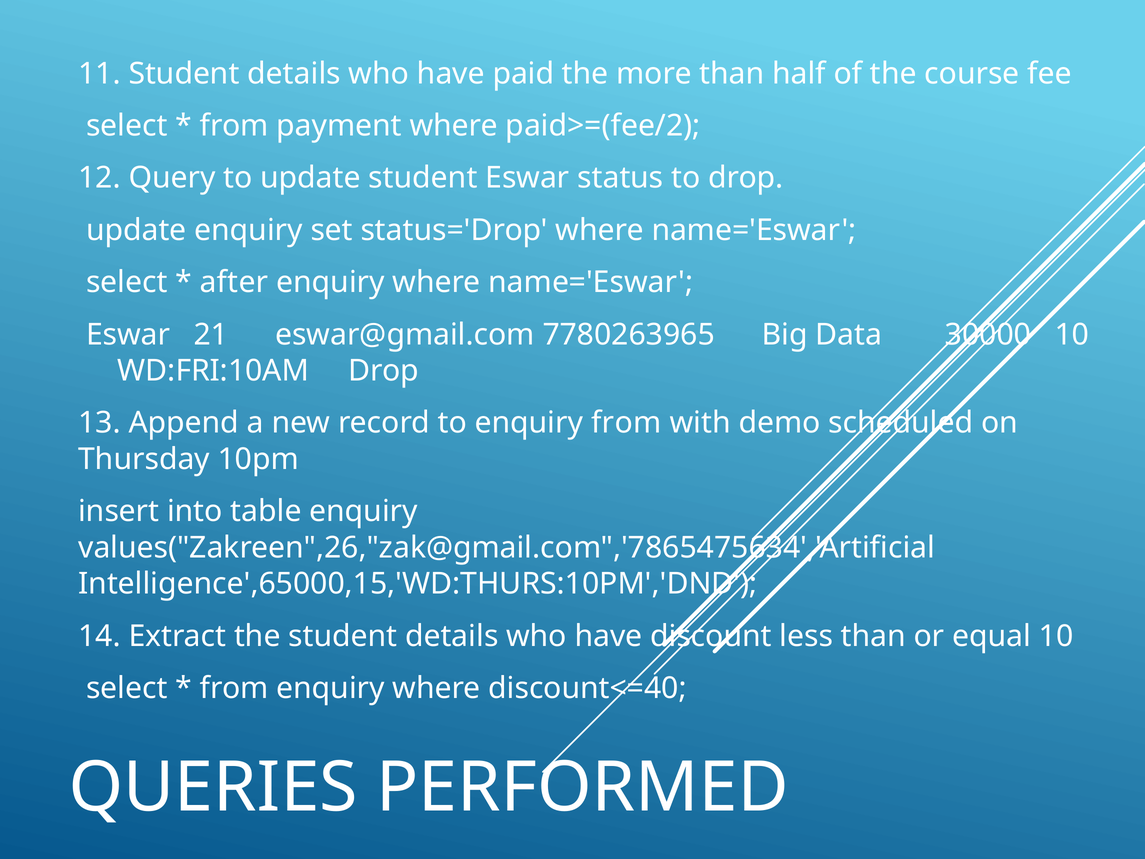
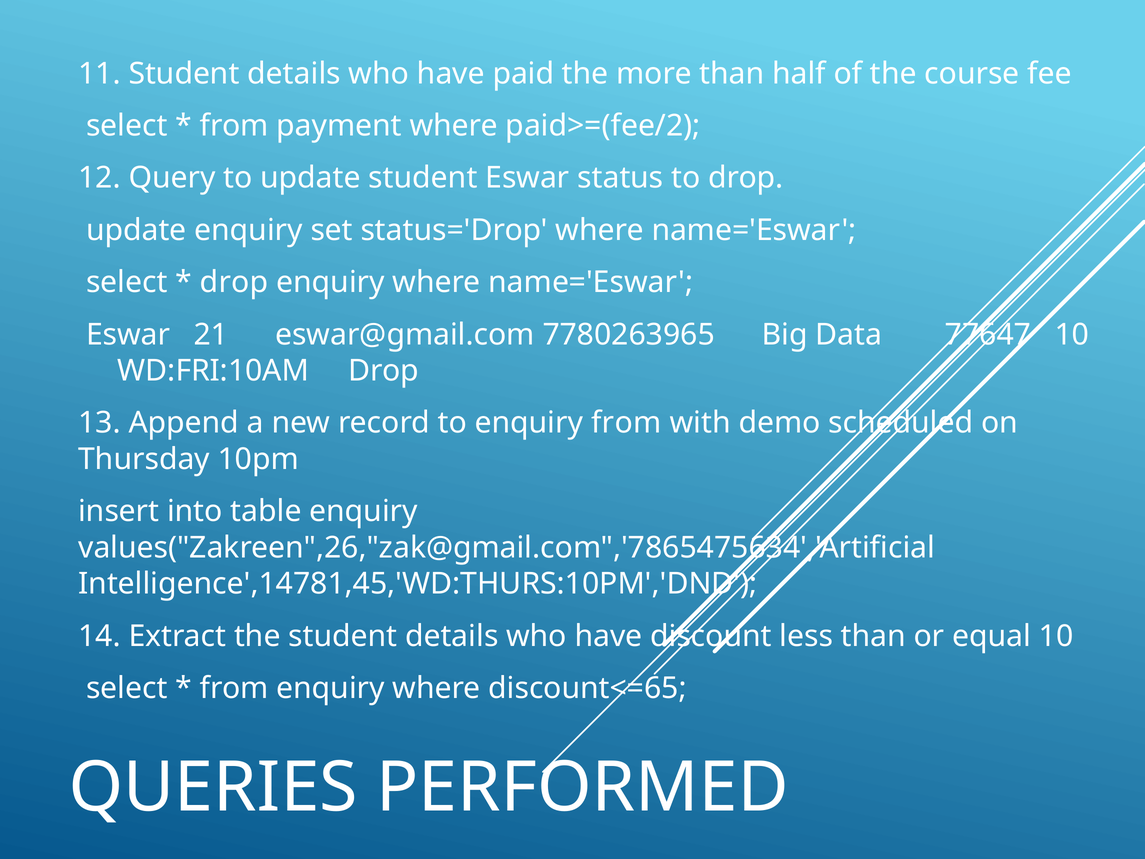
after at (234, 282): after -> drop
30000: 30000 -> 77647
Intelligence',65000,15,'WD:THURS:10PM','DND: Intelligence',65000,15,'WD:THURS:10PM','DND -> Intelligence',14781,45,'WD:THURS:10PM','DND
discount<=40: discount<=40 -> discount<=65
